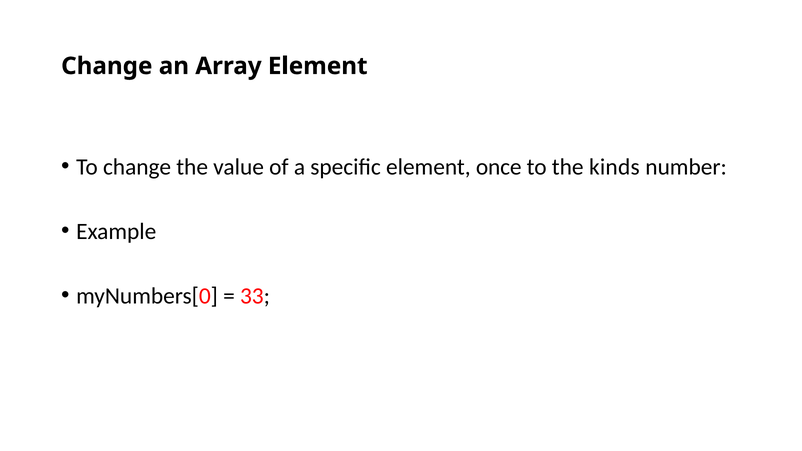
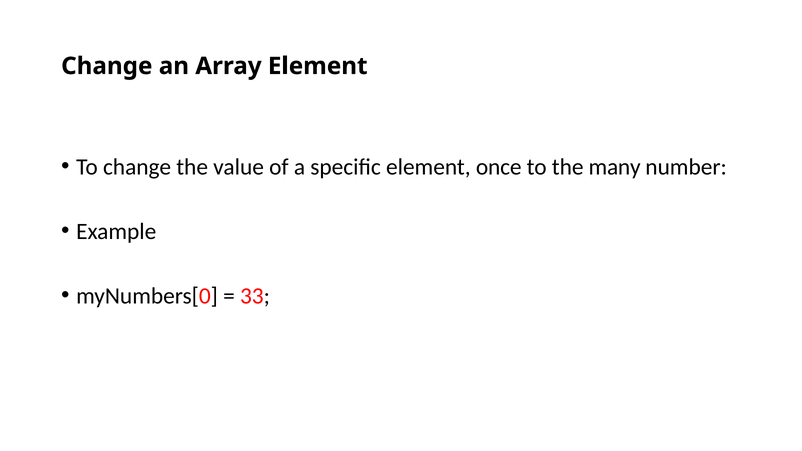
kinds: kinds -> many
